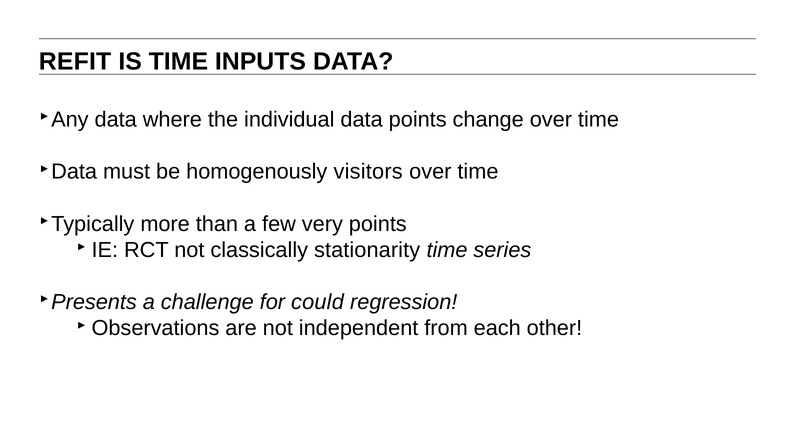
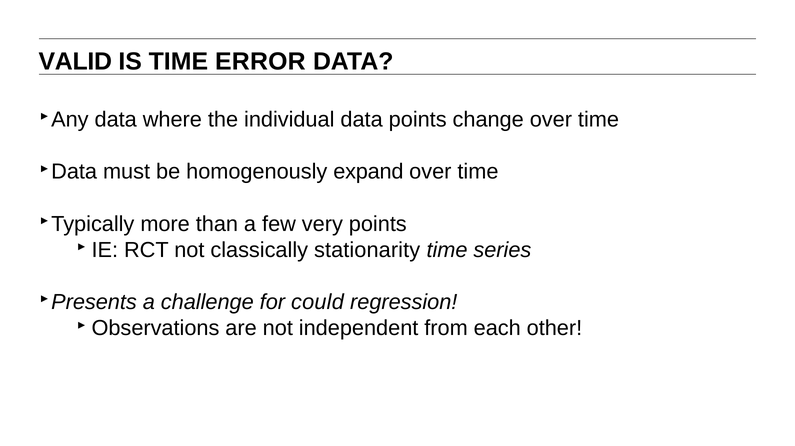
REFIT: REFIT -> VALID
INPUTS: INPUTS -> ERROR
visitors: visitors -> expand
